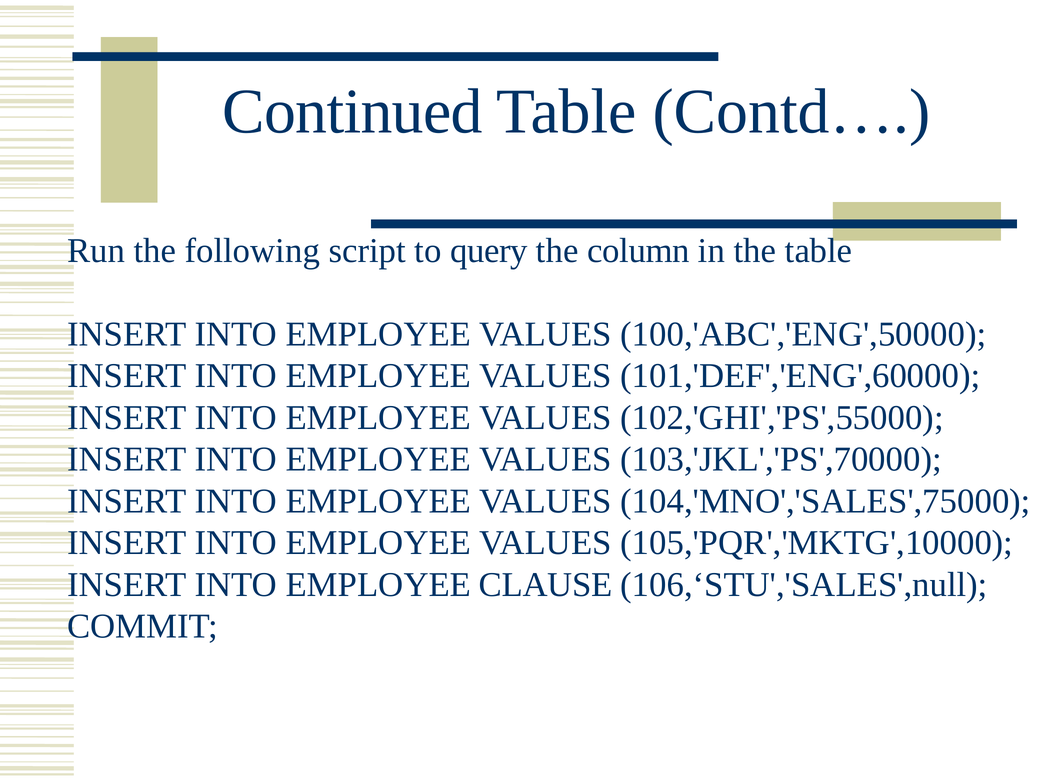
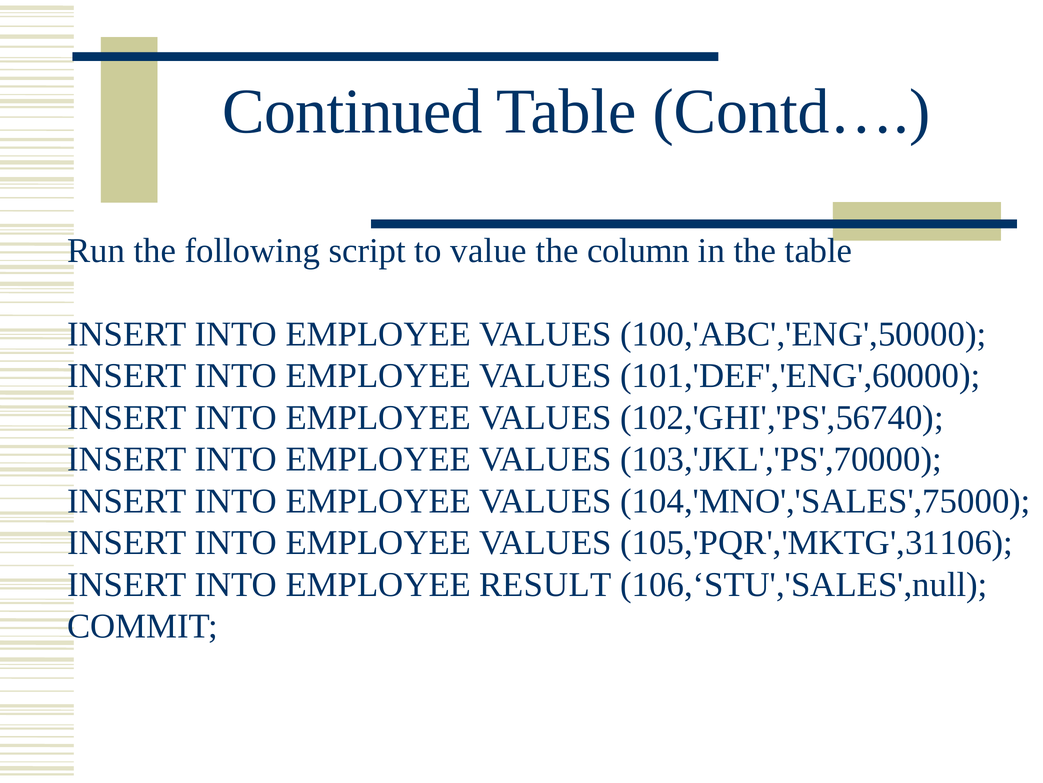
query: query -> value
102,'GHI','PS',55000: 102,'GHI','PS',55000 -> 102,'GHI','PS',56740
105,'PQR','MKTG',10000: 105,'PQR','MKTG',10000 -> 105,'PQR','MKTG',31106
CLAUSE: CLAUSE -> RESULT
